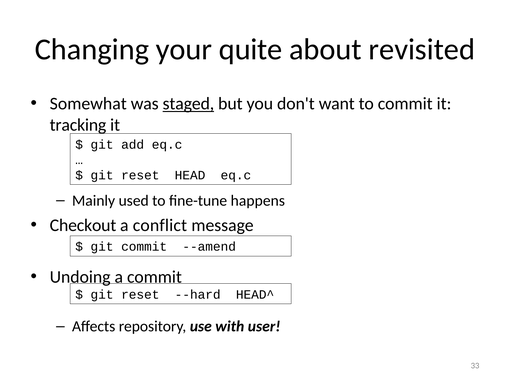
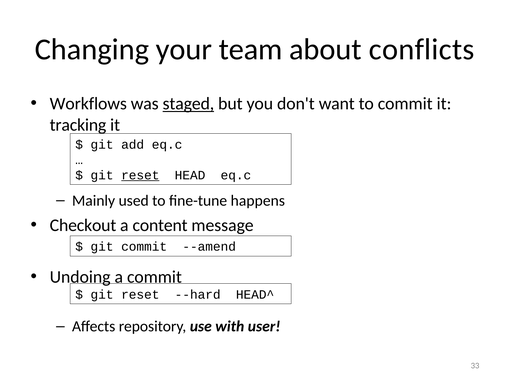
quite: quite -> team
revisited: revisited -> conflicts
Somewhat: Somewhat -> Workflows
reset at (140, 175) underline: none -> present
conflict: conflict -> content
